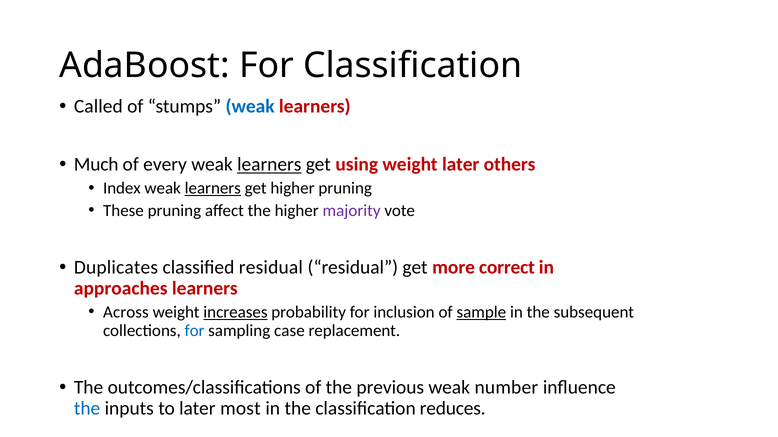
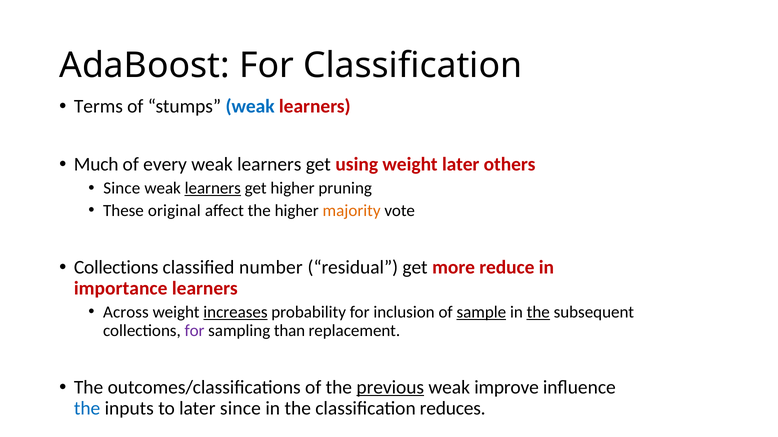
Called: Called -> Terms
learners at (269, 165) underline: present -> none
Index at (122, 188): Index -> Since
These pruning: pruning -> original
majority colour: purple -> orange
Duplicates at (116, 268): Duplicates -> Collections
classified residual: residual -> number
correct: correct -> reduce
approaches: approaches -> importance
the at (538, 313) underline: none -> present
for at (195, 331) colour: blue -> purple
case: case -> than
previous underline: none -> present
number: number -> improve
later most: most -> since
